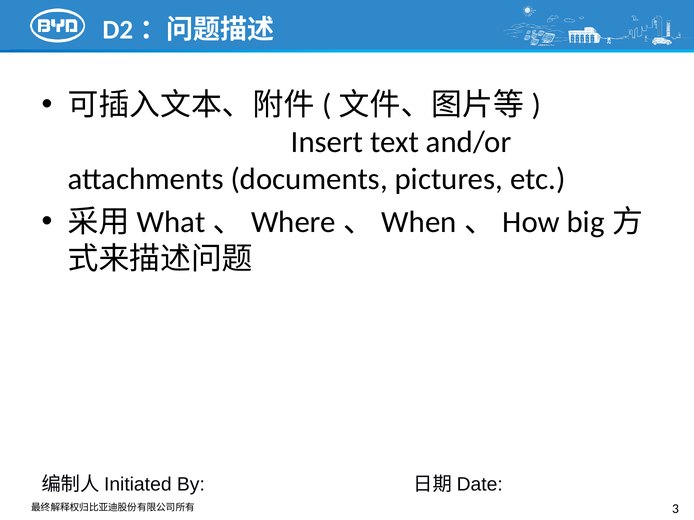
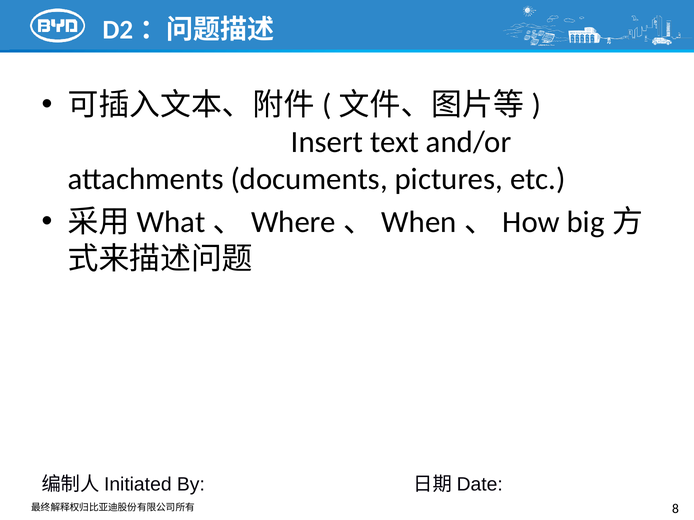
3: 3 -> 8
